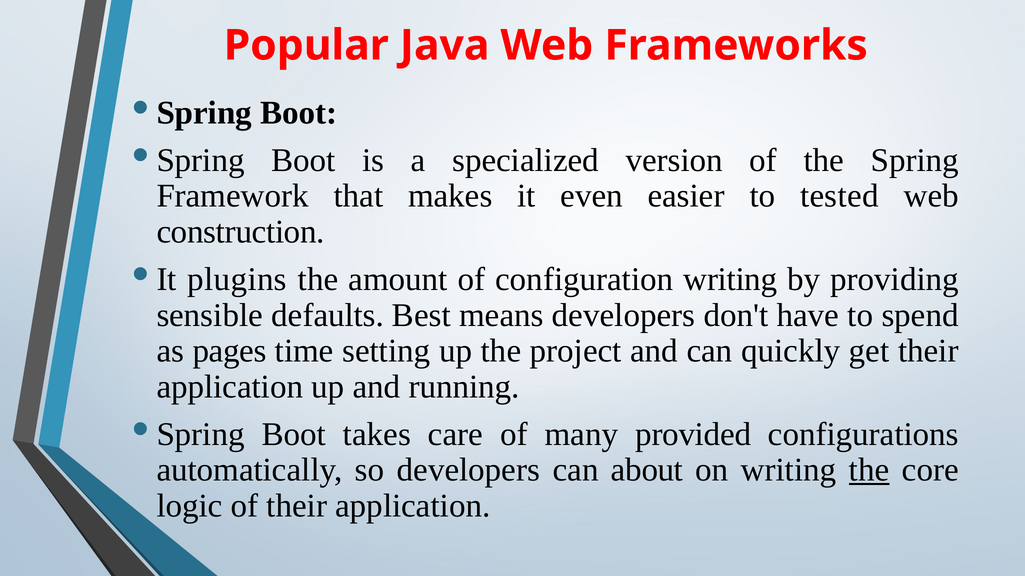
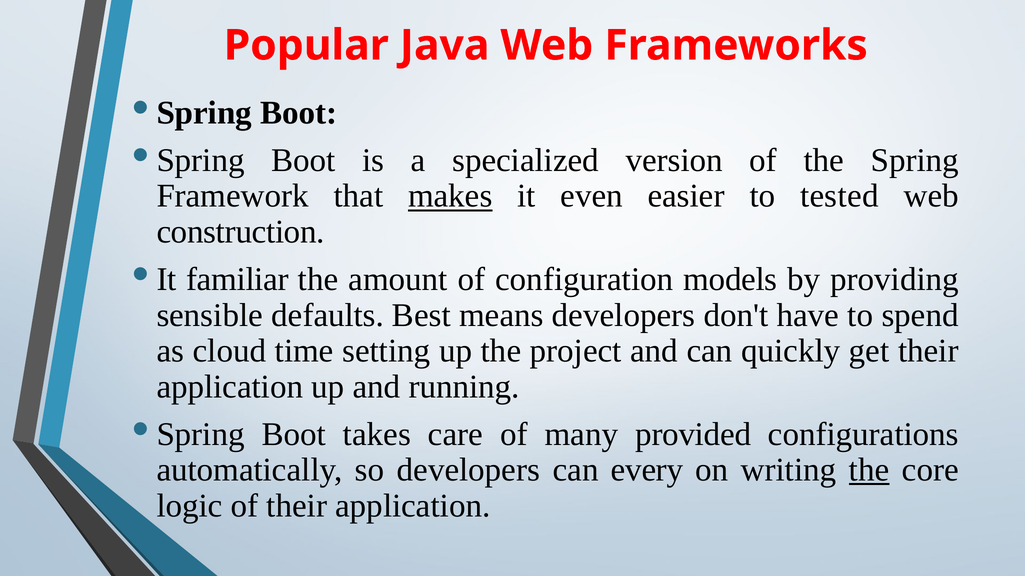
makes underline: none -> present
plugins: plugins -> familiar
configuration writing: writing -> models
pages: pages -> cloud
about: about -> every
